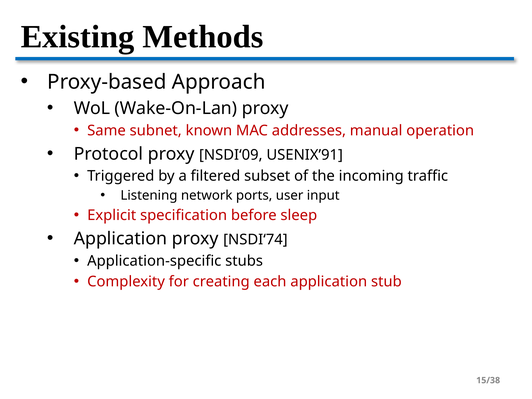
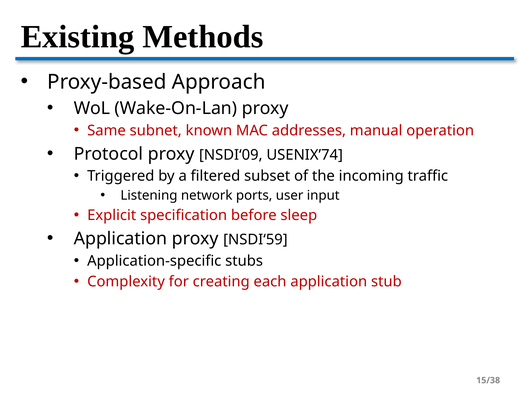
USENIX’91: USENIX’91 -> USENIX’74
NSDI‘74: NSDI‘74 -> NSDI‘59
